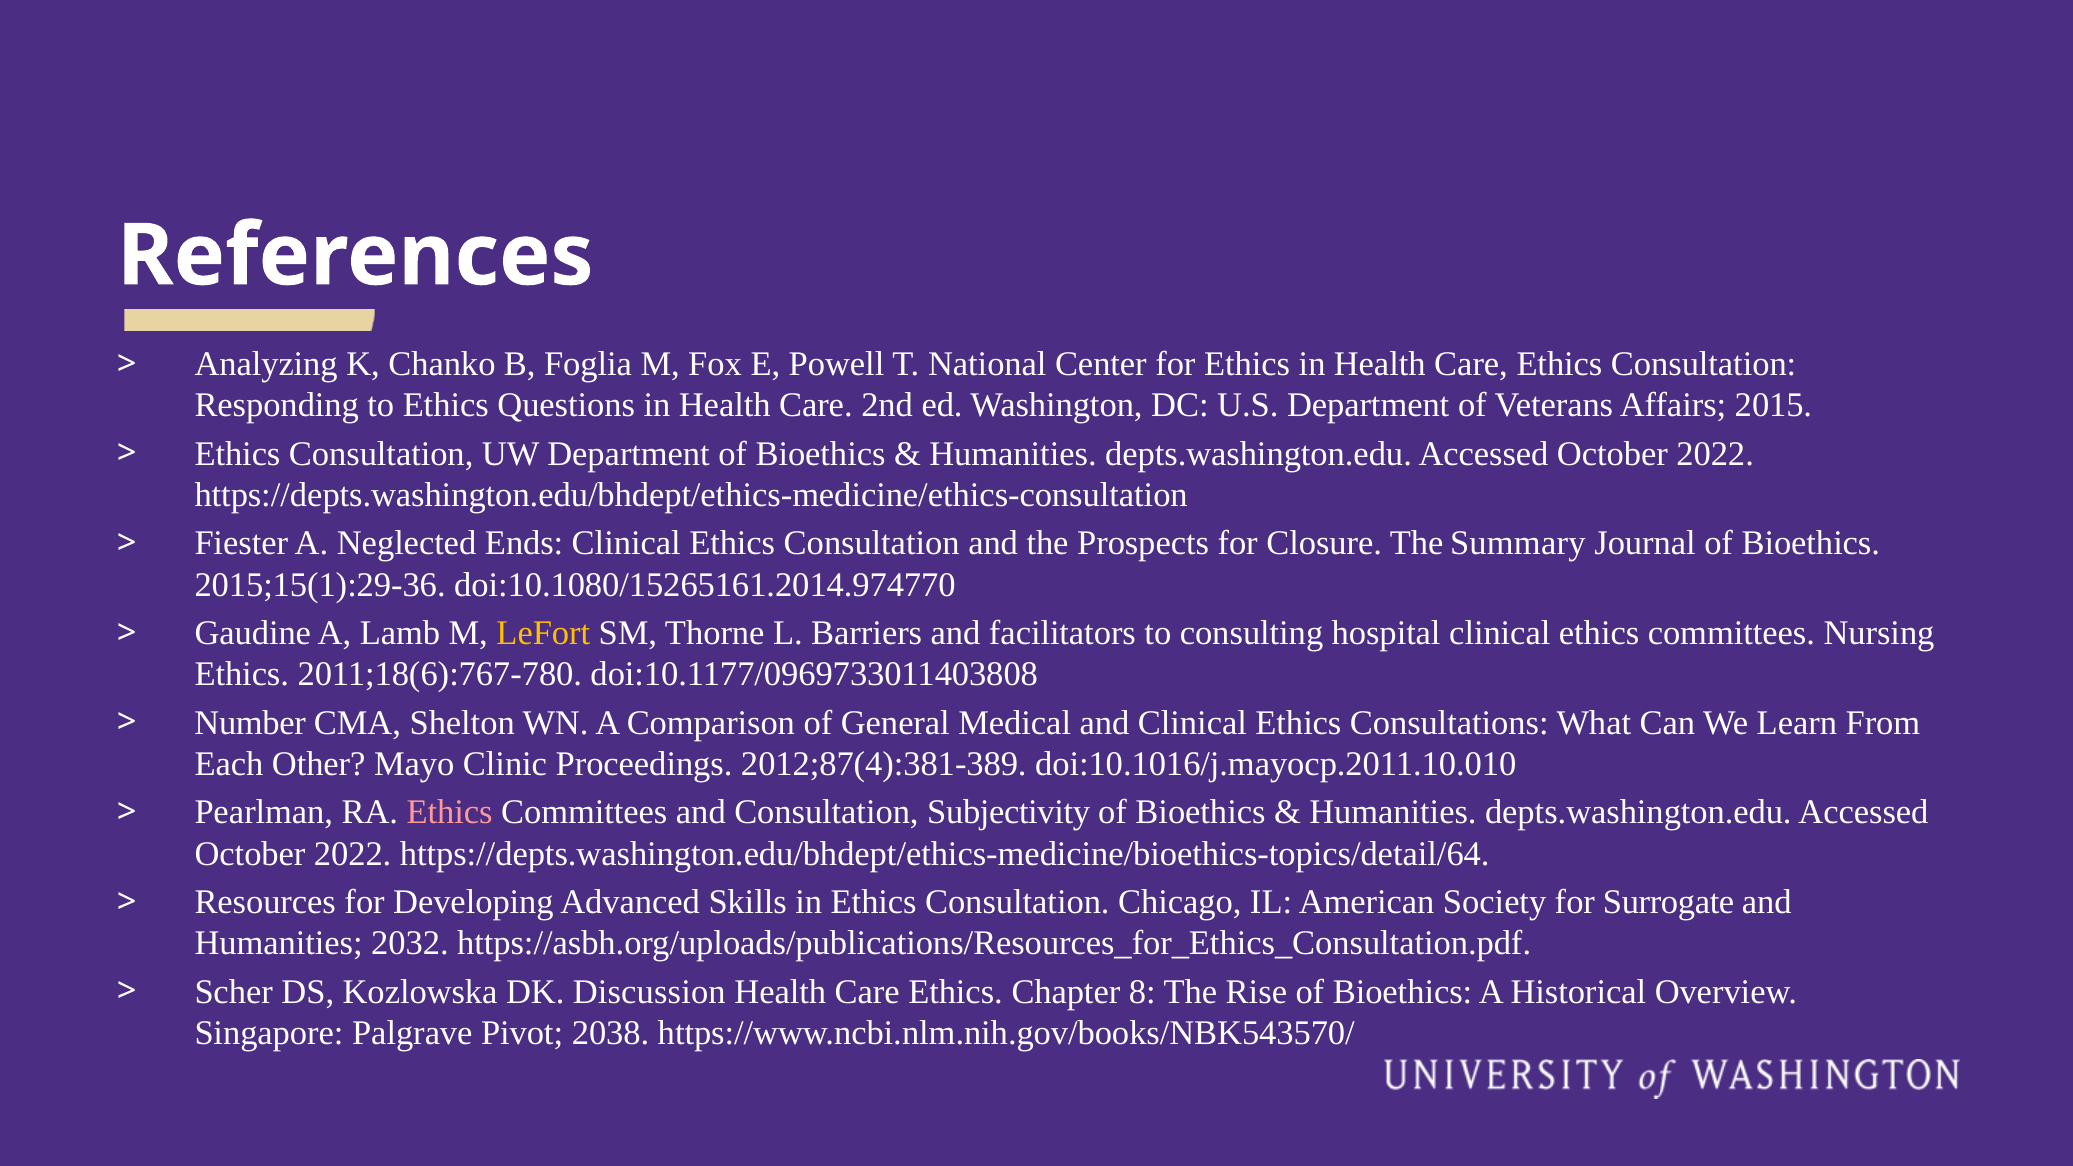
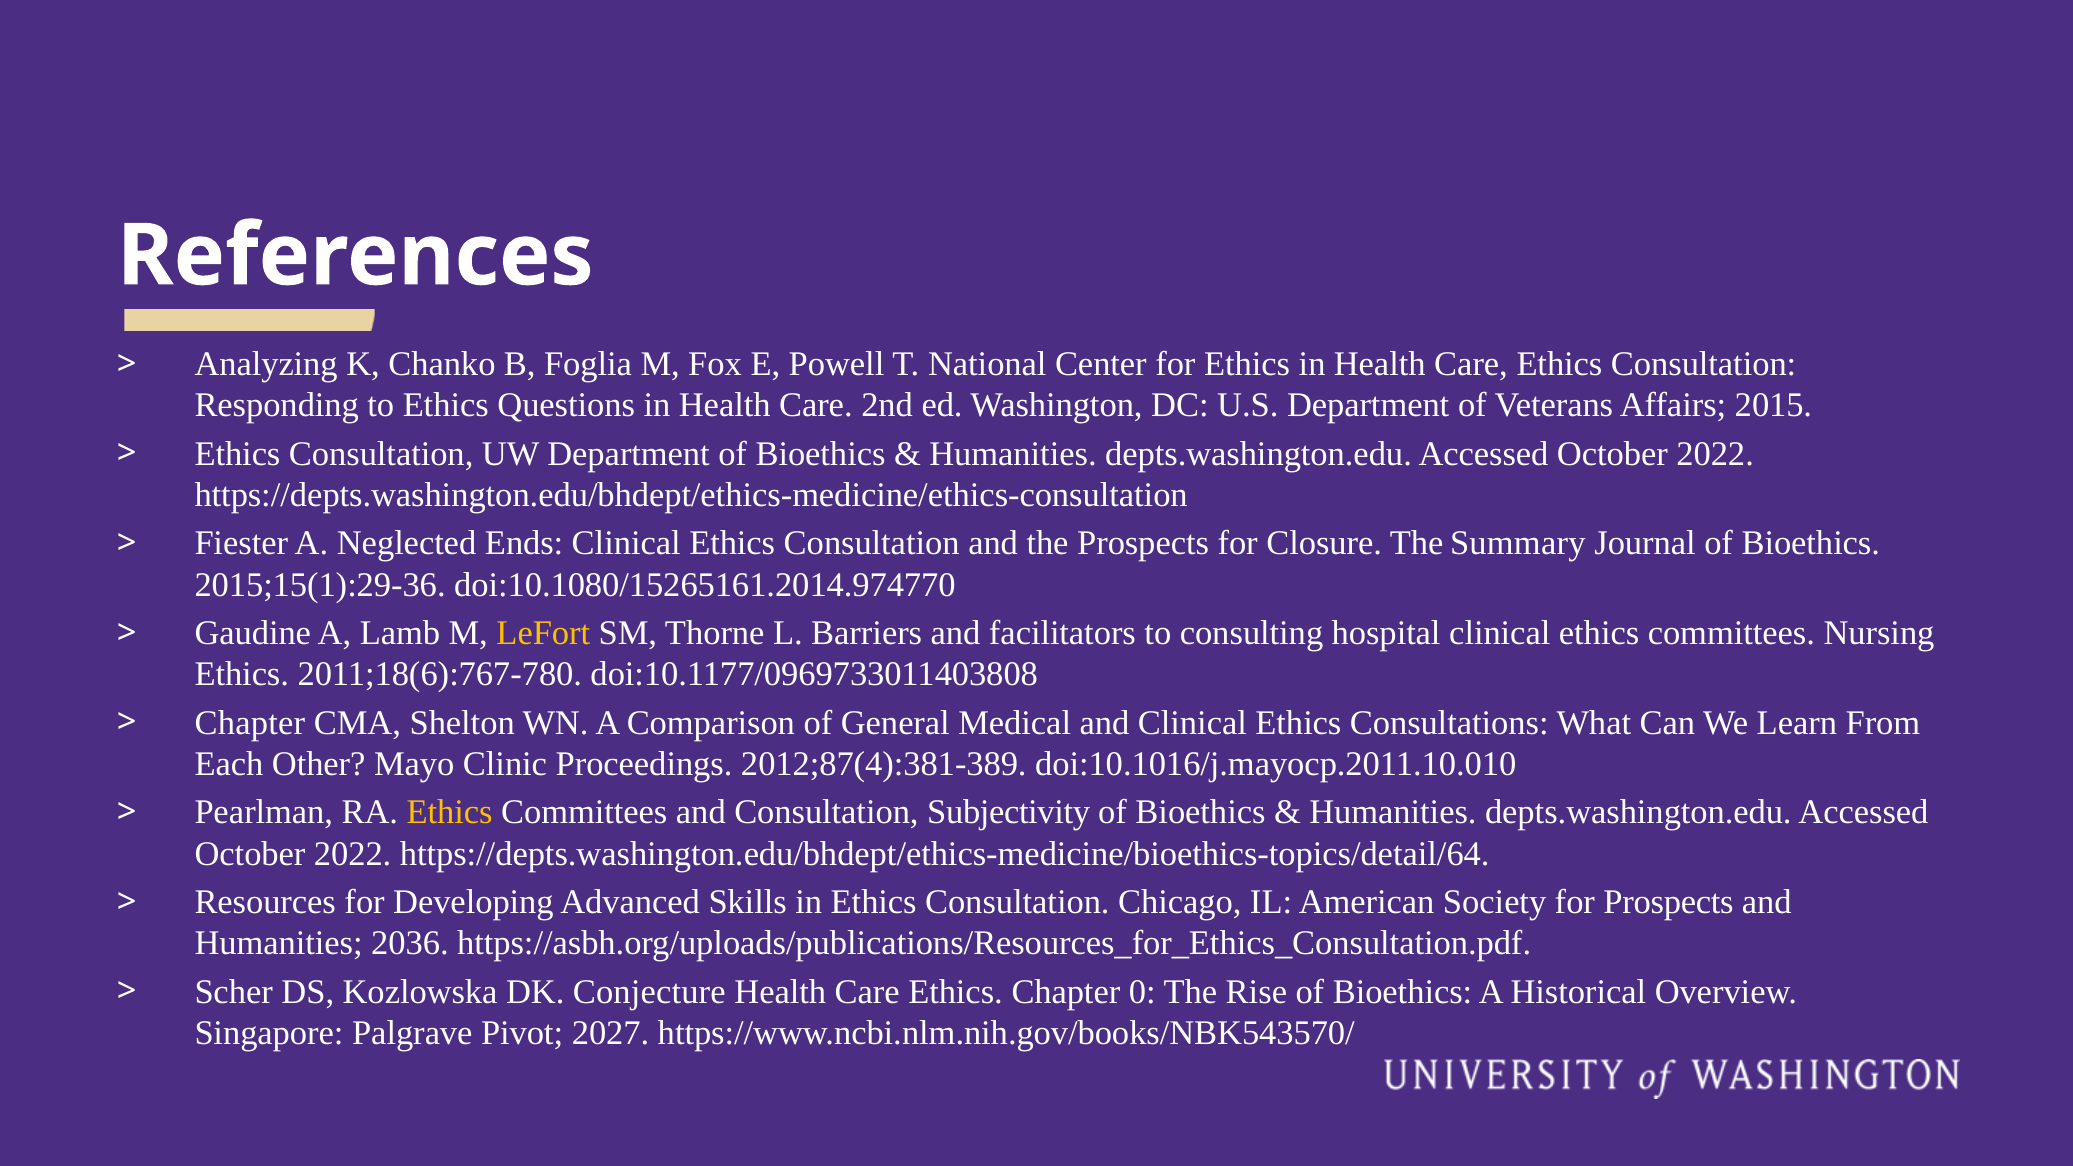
Number at (250, 723): Number -> Chapter
Ethics at (450, 813) colour: pink -> yellow
for Surrogate: Surrogate -> Prospects
2032: 2032 -> 2036
Discussion: Discussion -> Conjecture
8: 8 -> 0
2038: 2038 -> 2027
